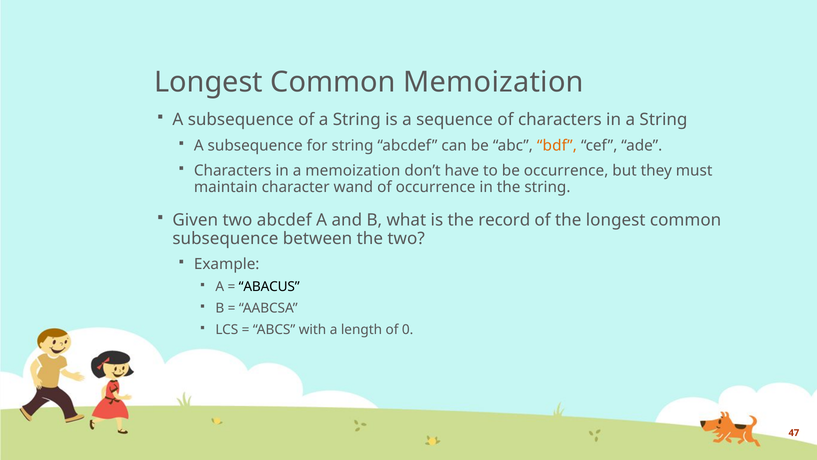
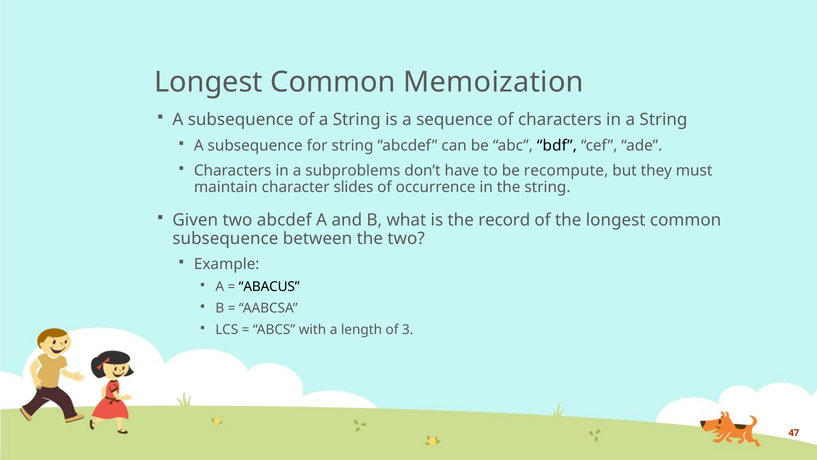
bdf colour: orange -> black
a memoization: memoization -> subproblems
be occurrence: occurrence -> recompute
wand: wand -> slides
0: 0 -> 3
